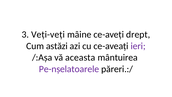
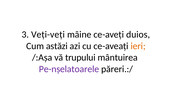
drept: drept -> duios
ieri colour: purple -> orange
aceasta: aceasta -> trupului
